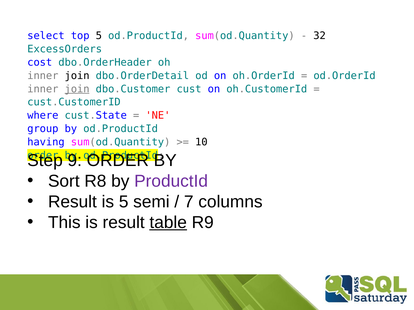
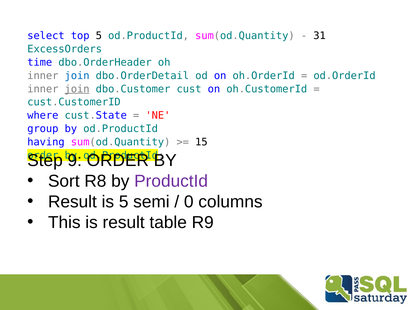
32: 32 -> 31
cost: cost -> time
join at (77, 76) colour: black -> blue
10: 10 -> 15
7: 7 -> 0
table underline: present -> none
